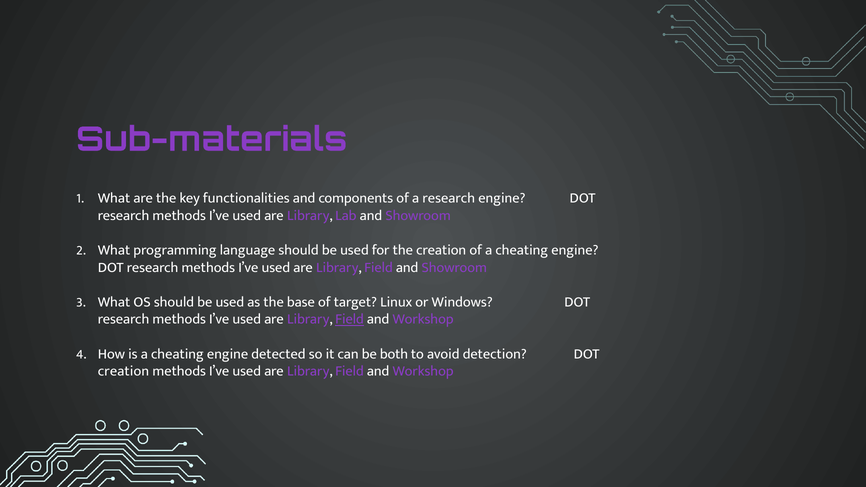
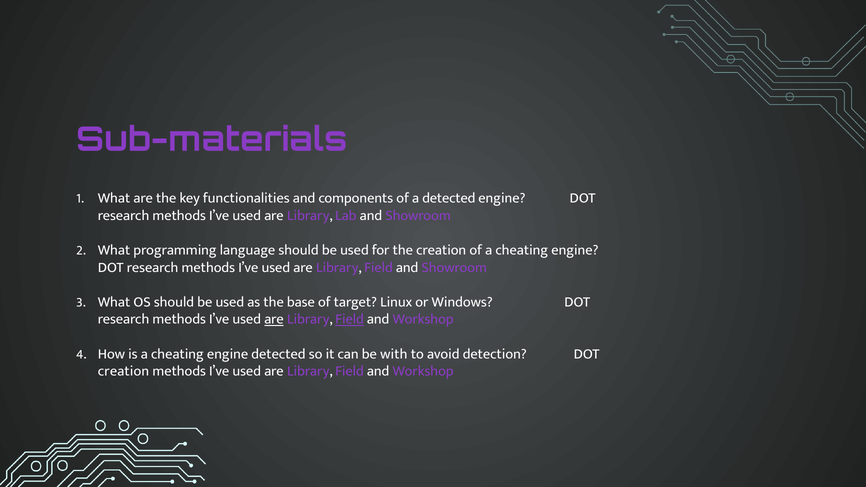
a research: research -> detected
are at (274, 319) underline: none -> present
both: both -> with
